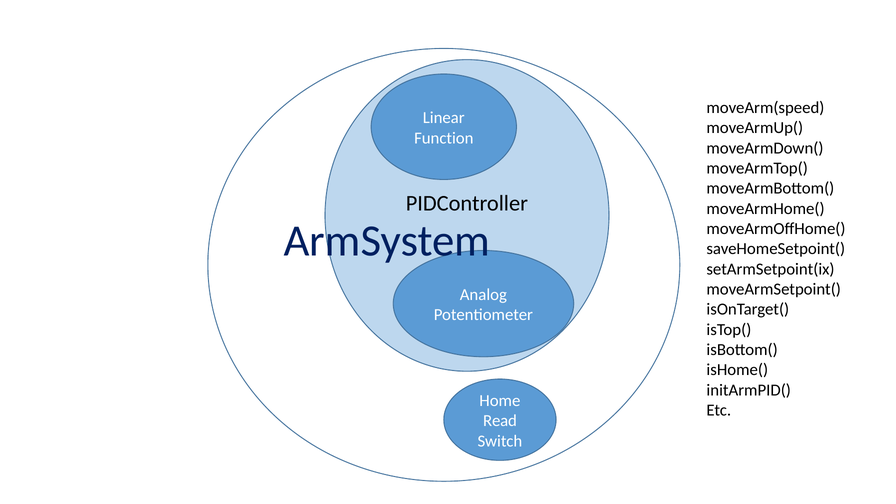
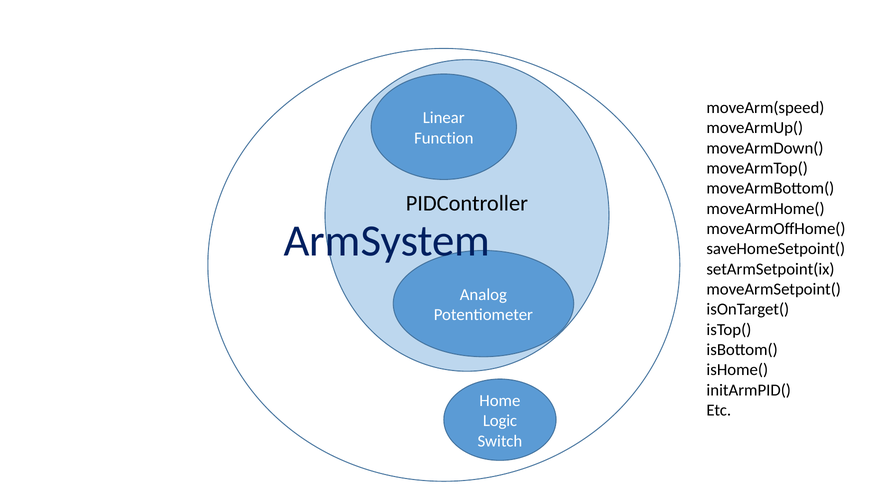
Read: Read -> Logic
